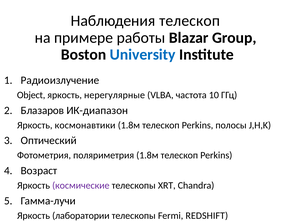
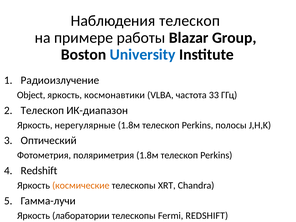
нерегулярные: нерегулярные -> космонавтики
10: 10 -> 33
Блазаров at (42, 110): Блазаров -> Телескоп
космонавтики: космонавтики -> нерегулярные
Возраст at (39, 171): Возраст -> Redshift
космические colour: purple -> orange
